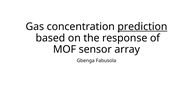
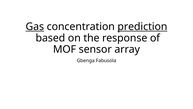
Gas underline: none -> present
